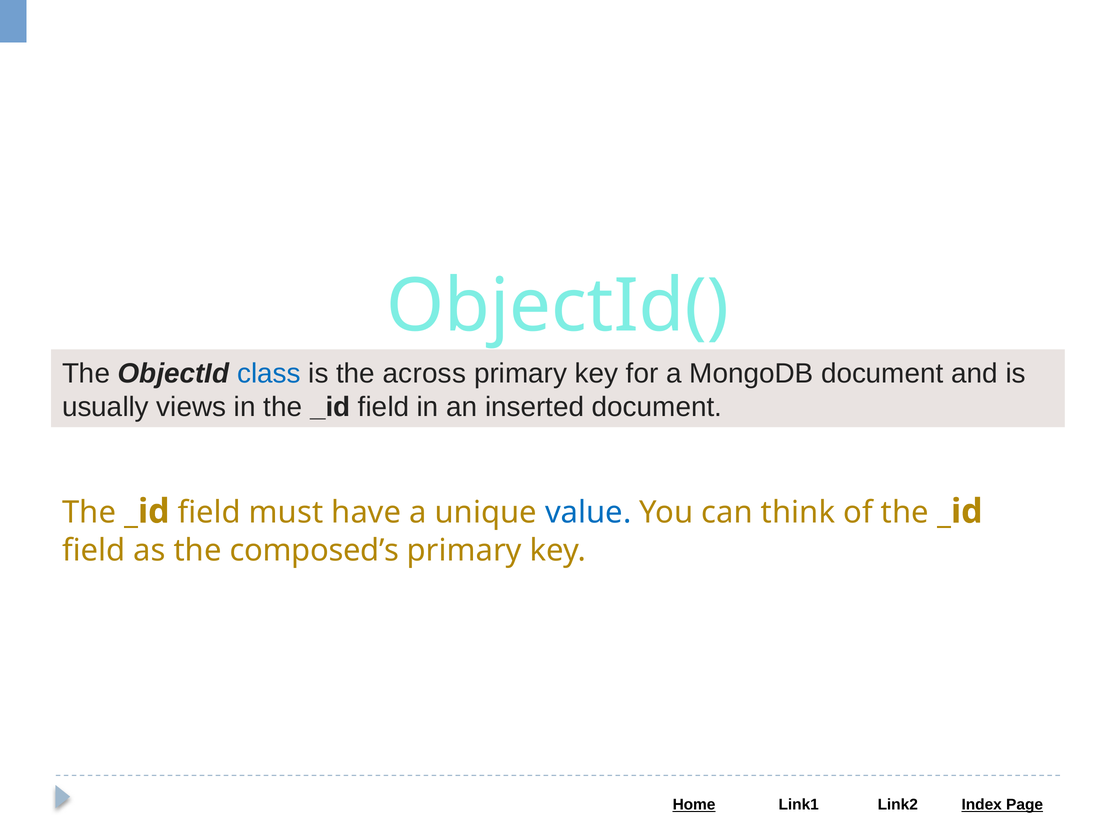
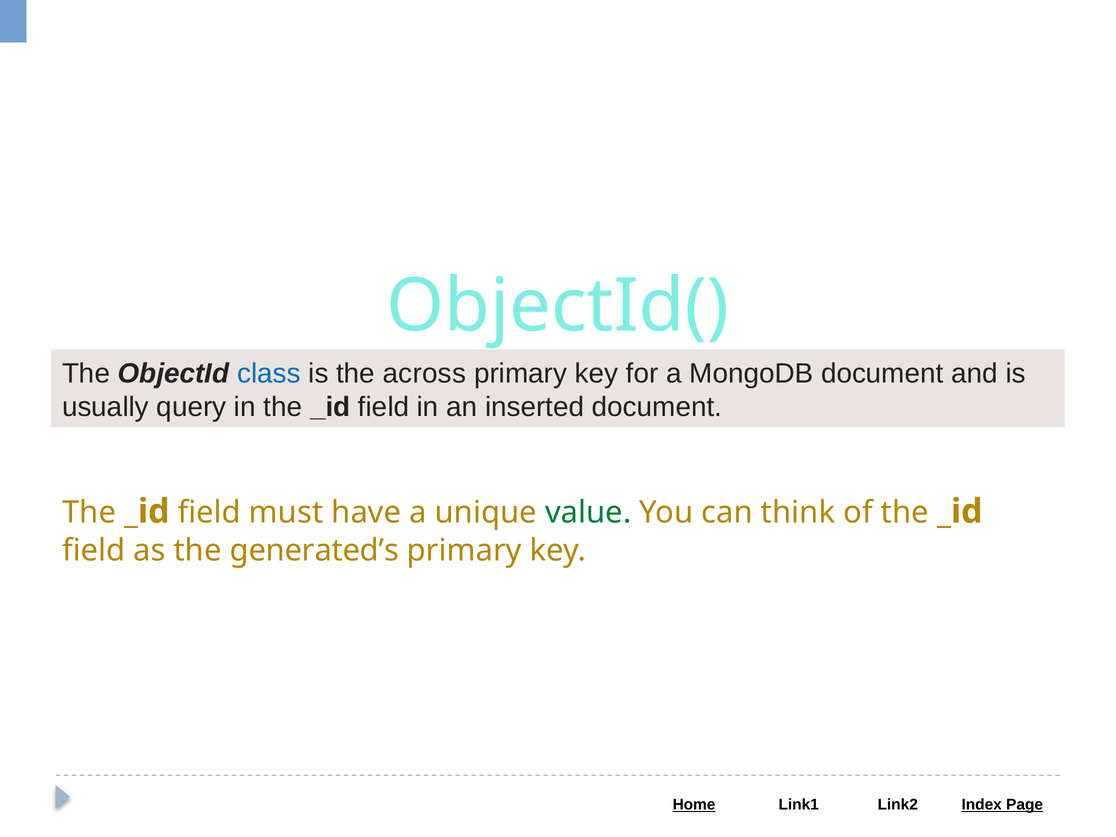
views: views -> query
value colour: blue -> green
composed’s: composed’s -> generated’s
